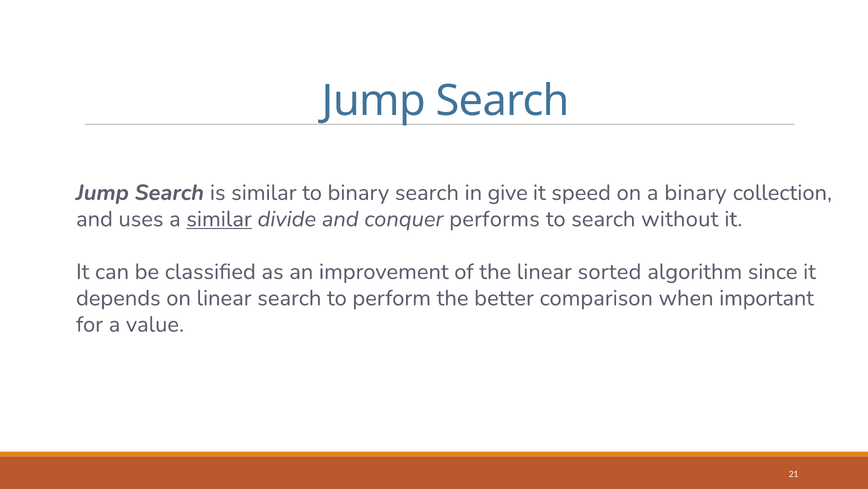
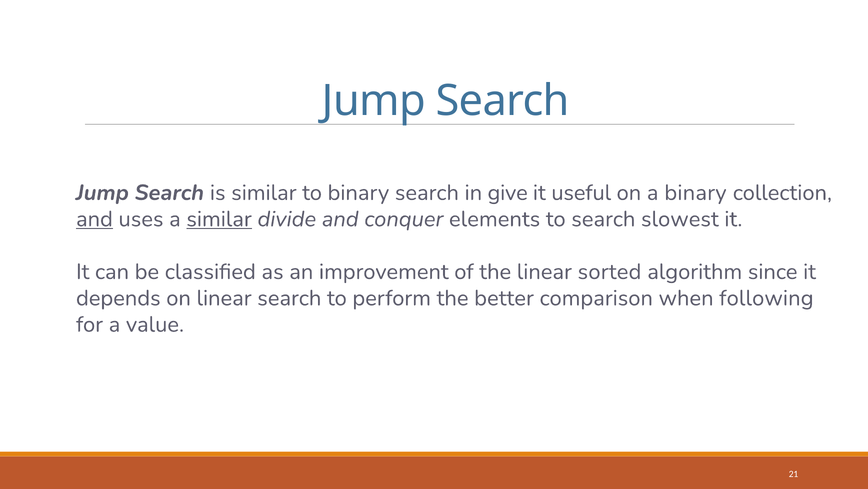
speed: speed -> useful
and at (94, 219) underline: none -> present
performs: performs -> elements
without: without -> slowest
important: important -> following
